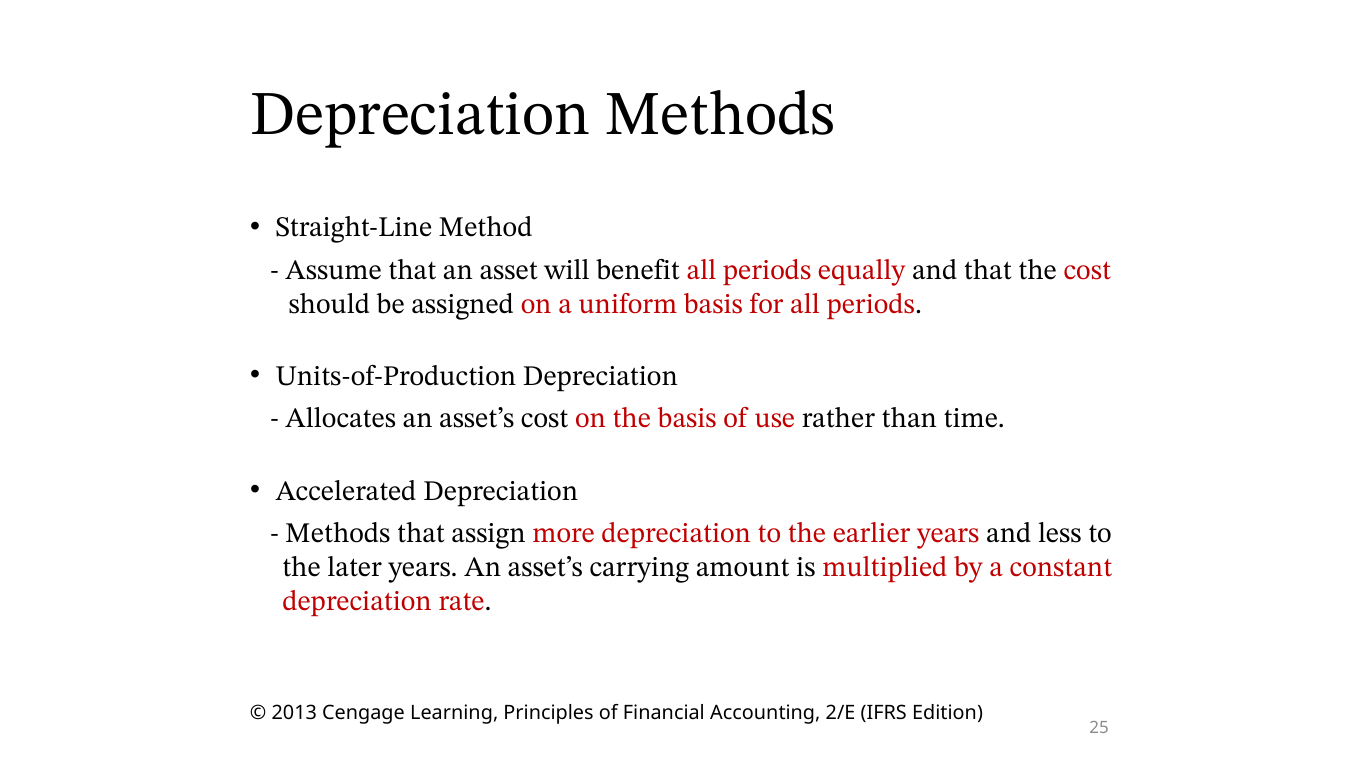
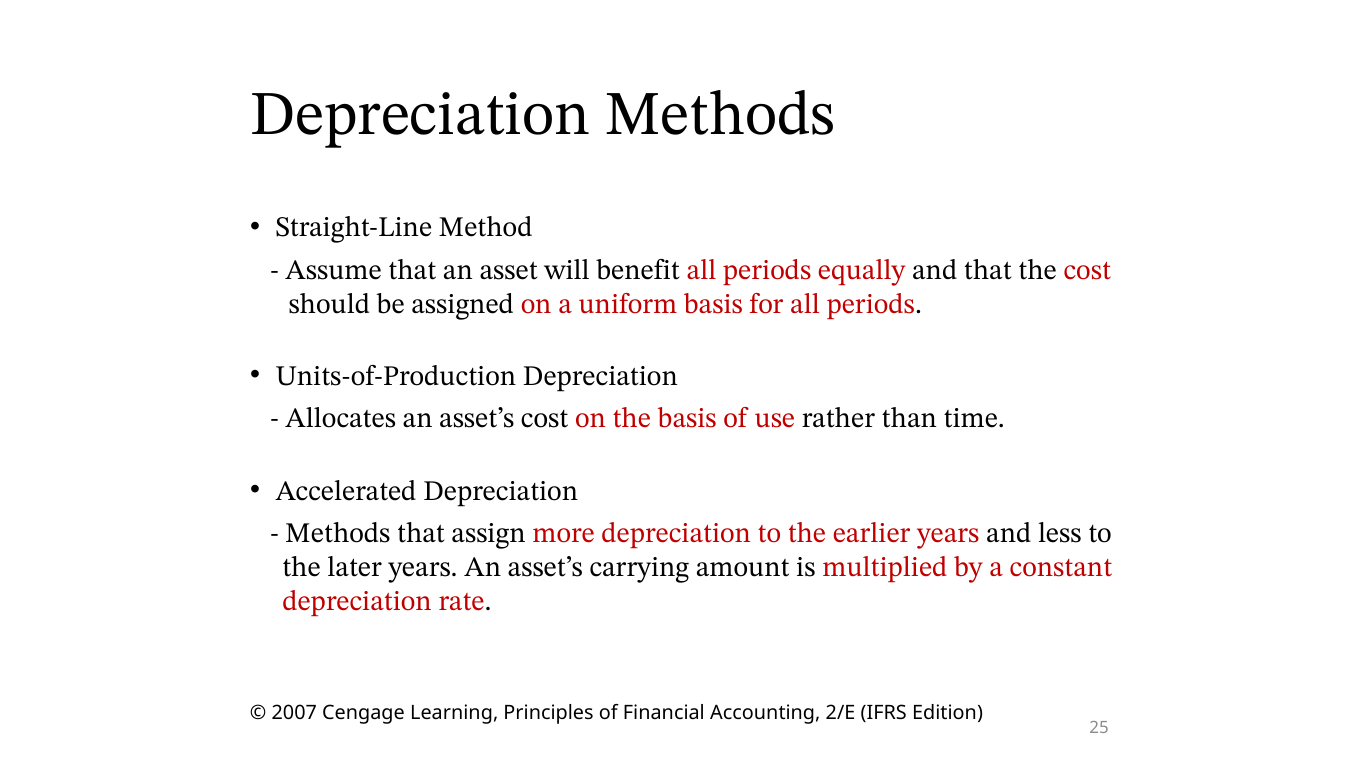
2013: 2013 -> 2007
